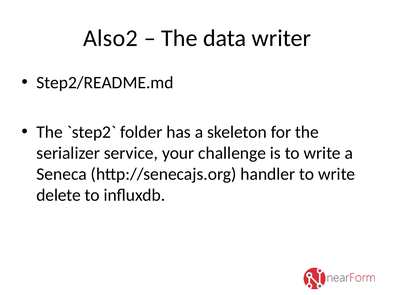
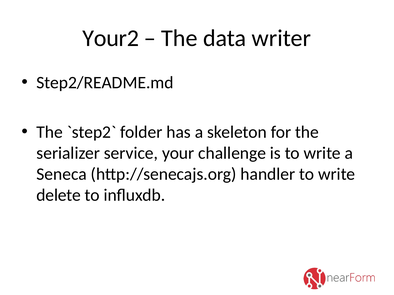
Also2: Also2 -> Your2
